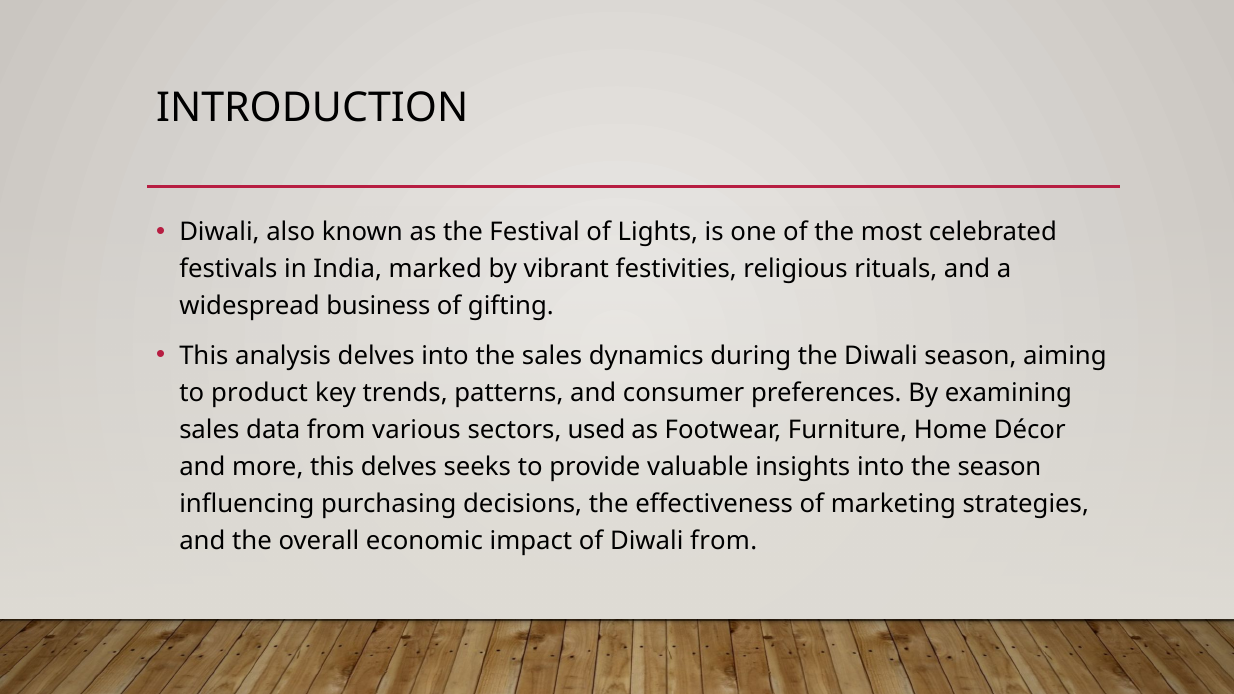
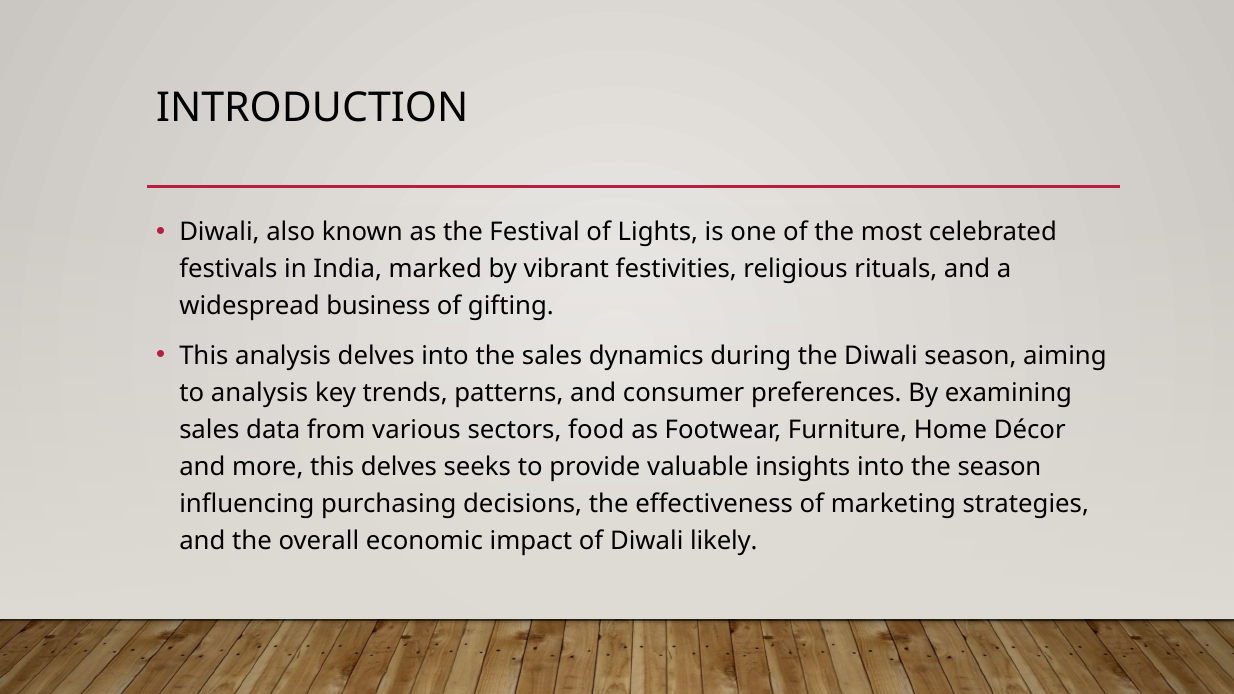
to product: product -> analysis
used: used -> food
Diwali from: from -> likely
